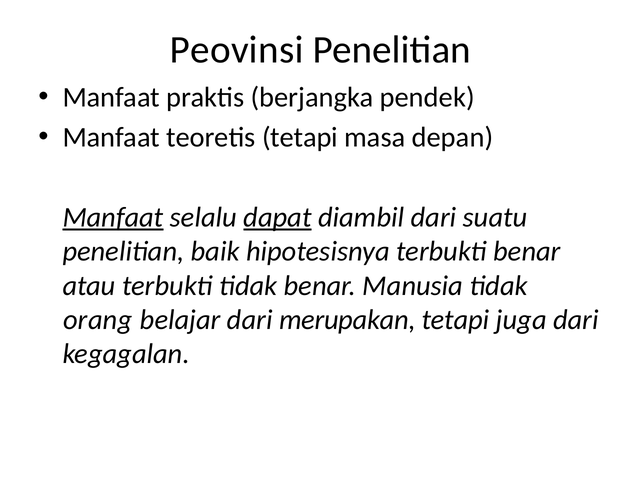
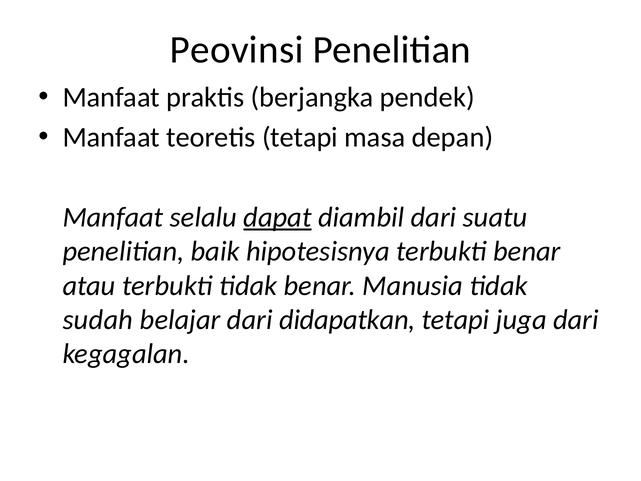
Manfaat at (113, 217) underline: present -> none
orang: orang -> sudah
merupakan: merupakan -> didapatkan
